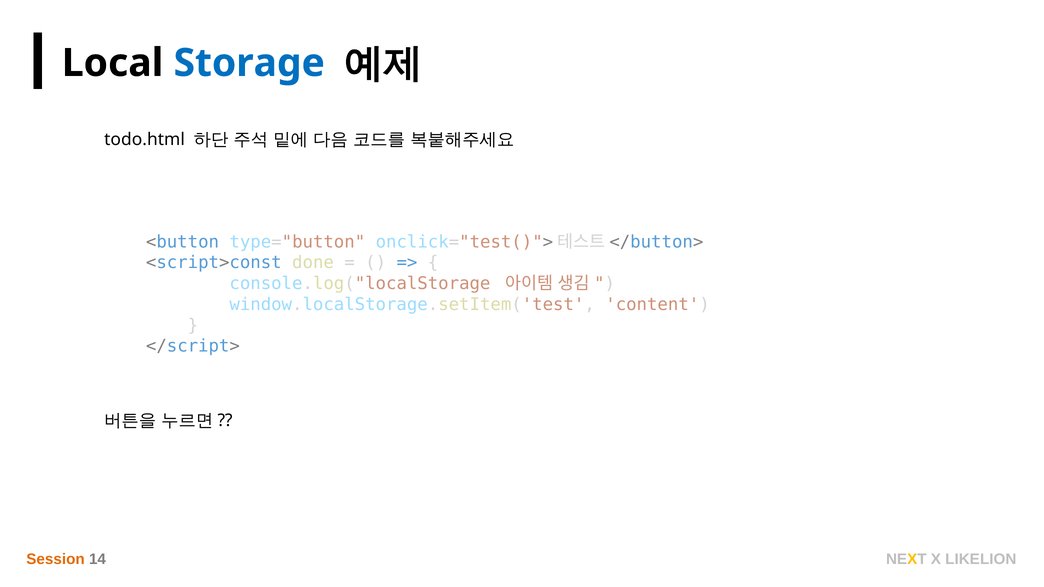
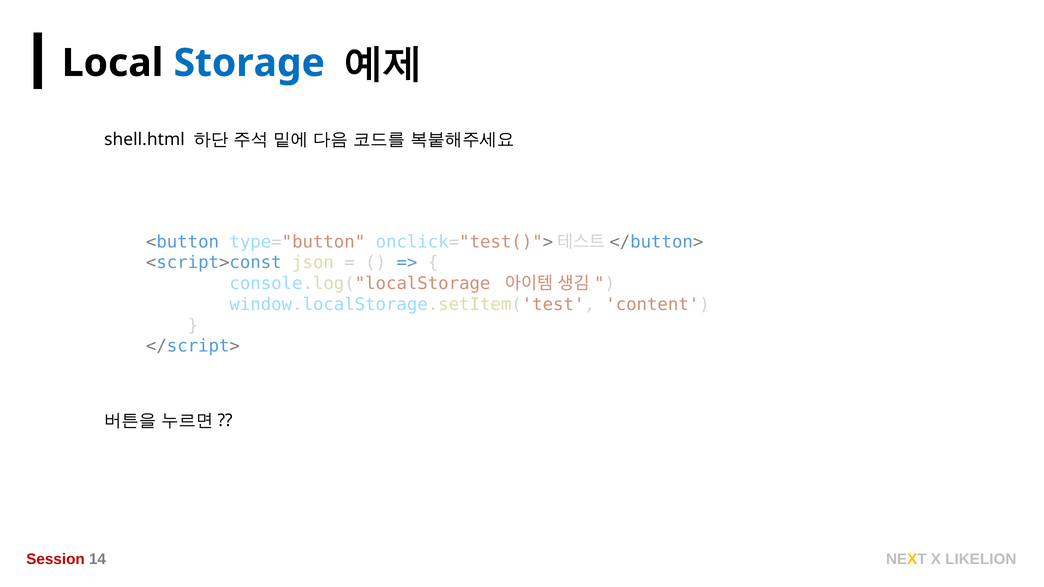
todo.html: todo.html -> shell.html
done: done -> json
Session colour: orange -> red
